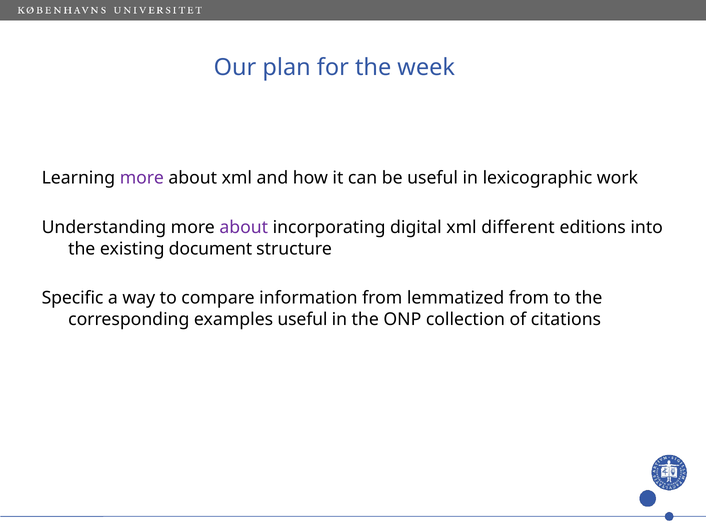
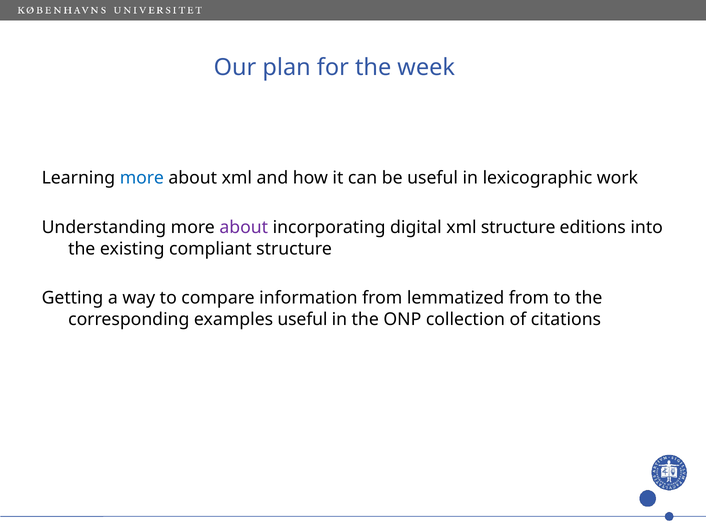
more at (142, 178) colour: purple -> blue
xml different: different -> structure
document: document -> compliant
Specific: Specific -> Getting
